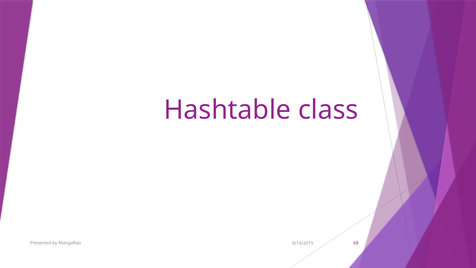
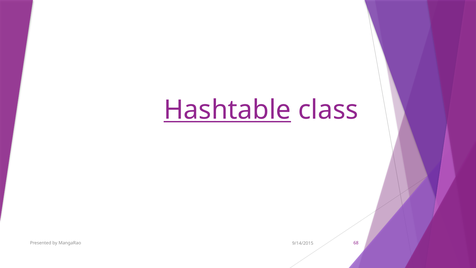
Hashtable underline: none -> present
